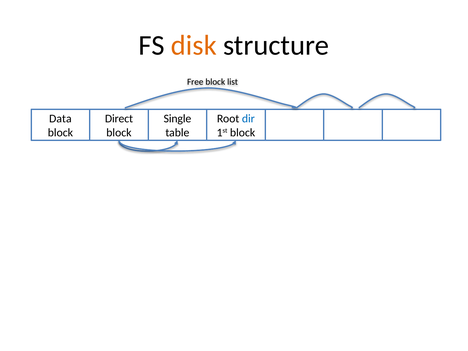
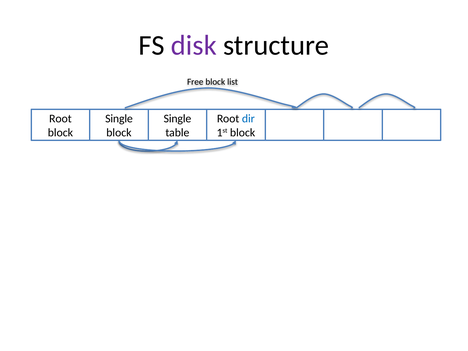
disk colour: orange -> purple
Data at (60, 119): Data -> Root
Direct at (119, 119): Direct -> Single
